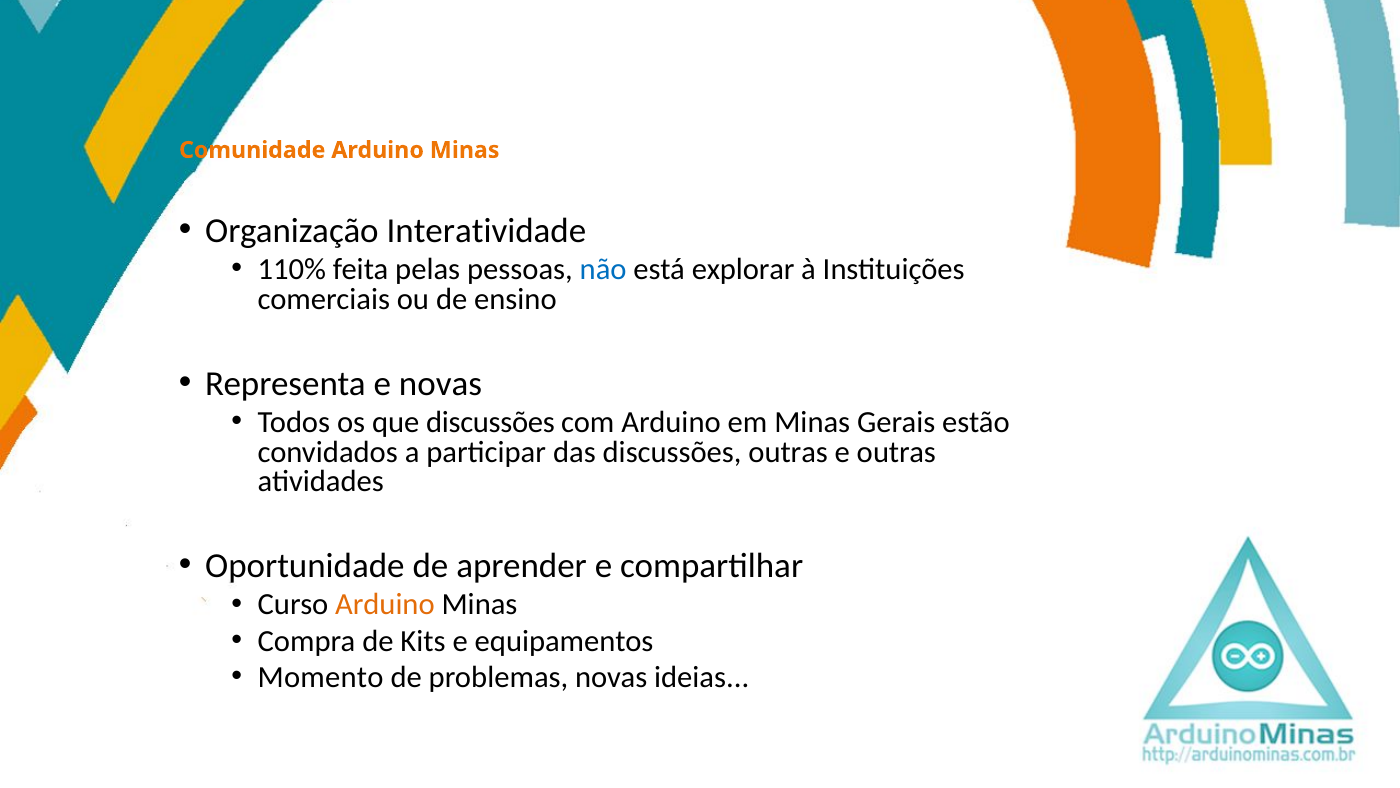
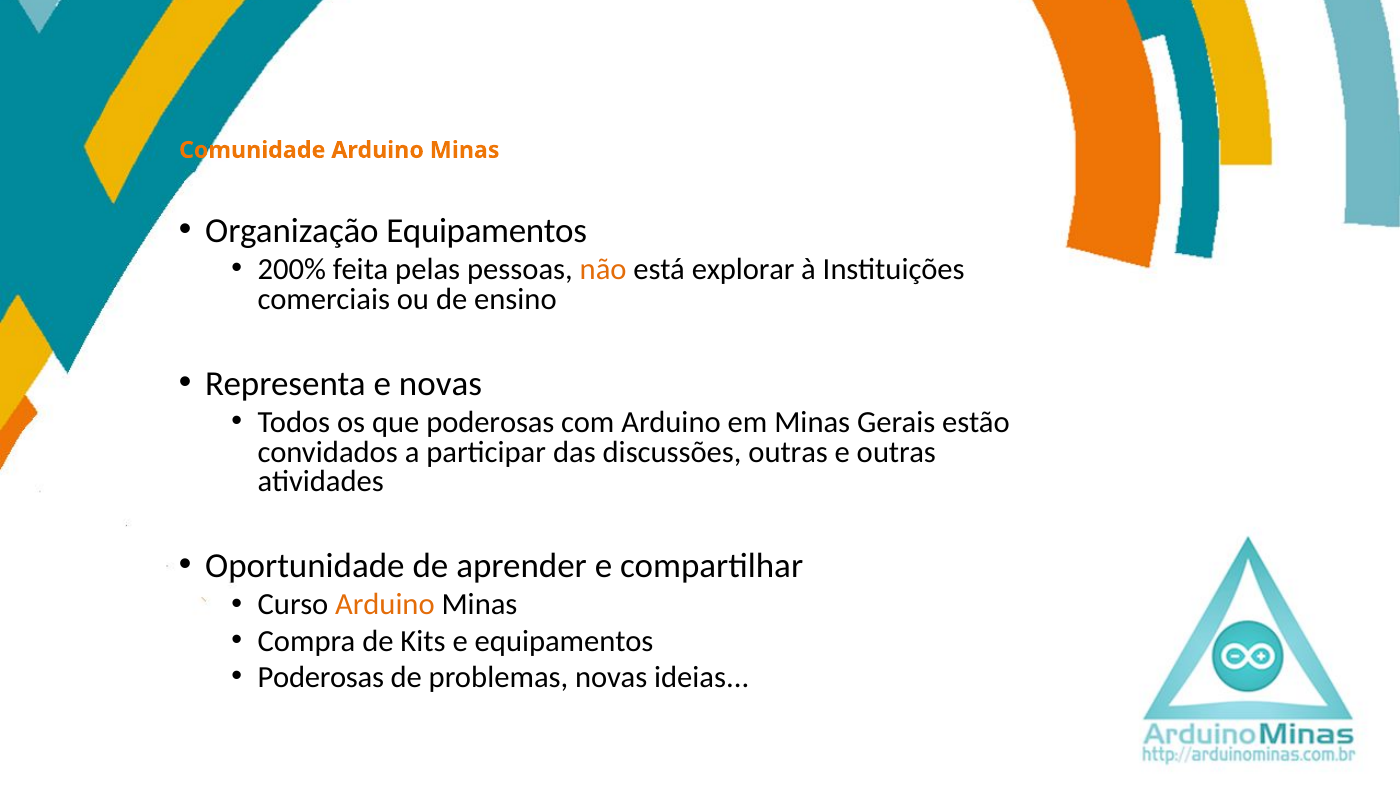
Organização Interatividade: Interatividade -> Equipamentos
110%: 110% -> 200%
não colour: blue -> orange
que discussões: discussões -> poderosas
Momento at (321, 677): Momento -> Poderosas
